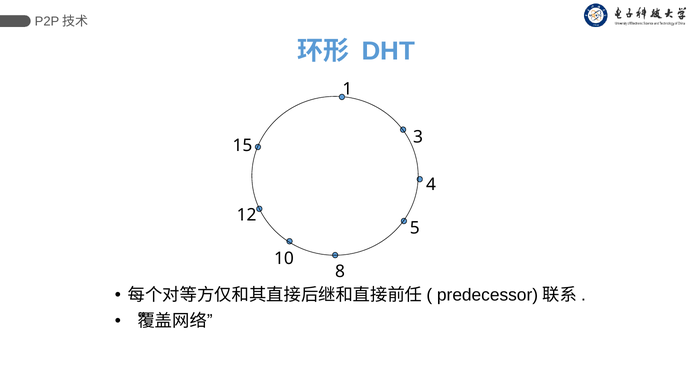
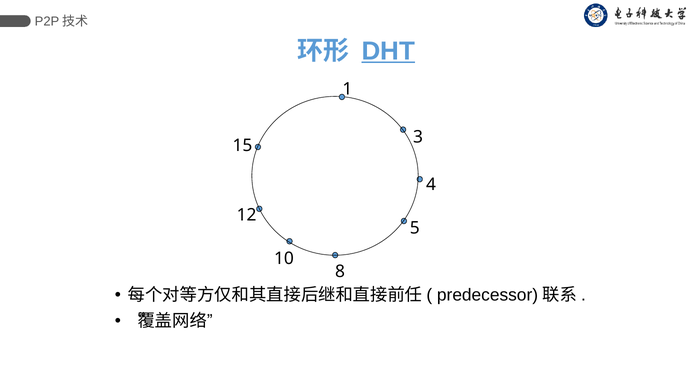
DHT underline: none -> present
